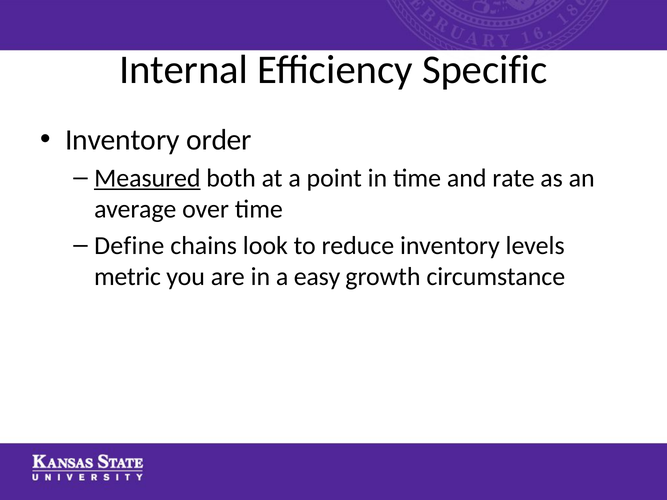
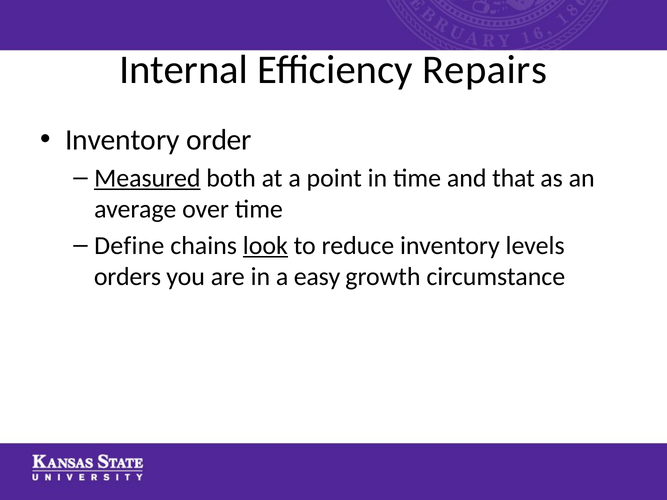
Specific: Specific -> Repairs
rate: rate -> that
look underline: none -> present
metric: metric -> orders
